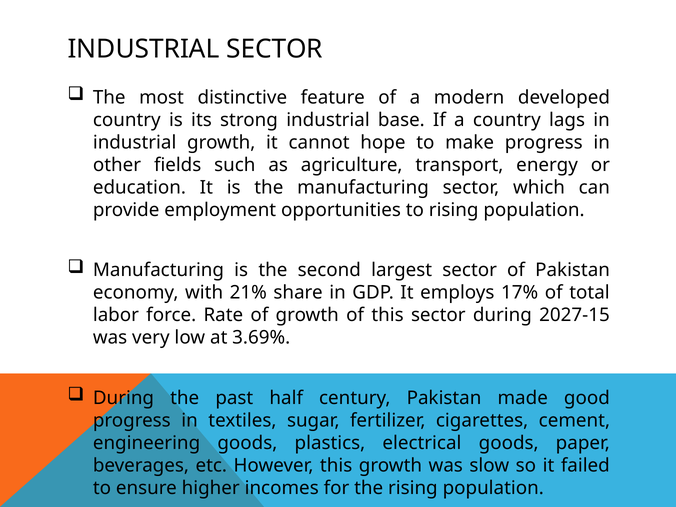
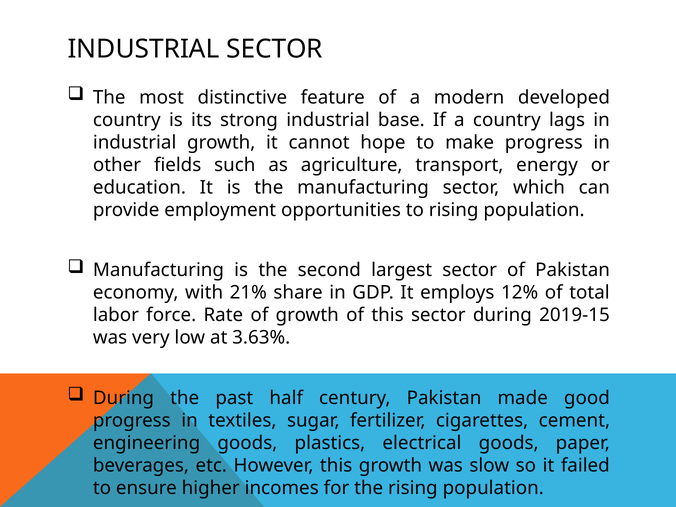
17%: 17% -> 12%
2027-15: 2027-15 -> 2019-15
3.69%: 3.69% -> 3.63%
